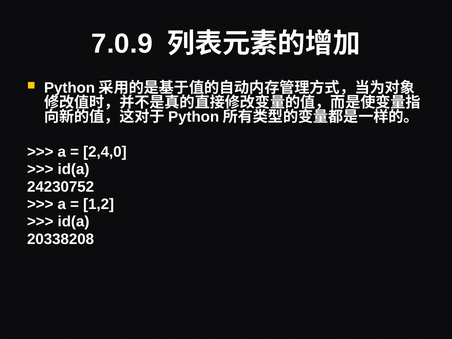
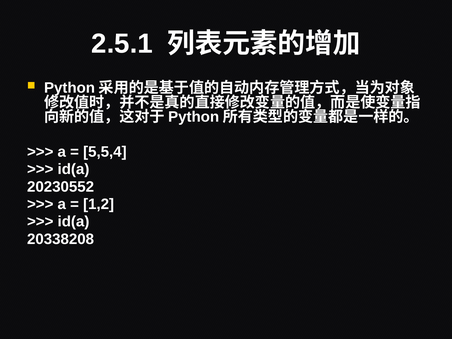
7.0.9: 7.0.9 -> 2.5.1
2,4,0: 2,4,0 -> 5,5,4
24230752: 24230752 -> 20230552
